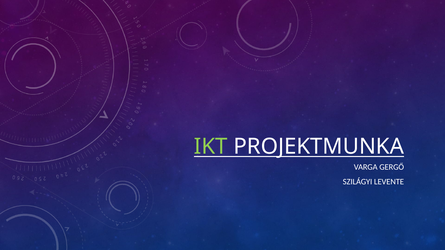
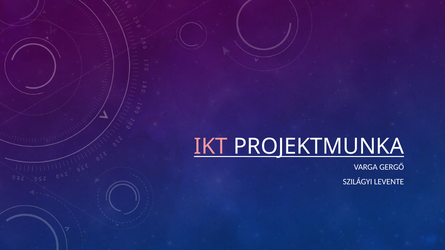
IKT colour: light green -> pink
